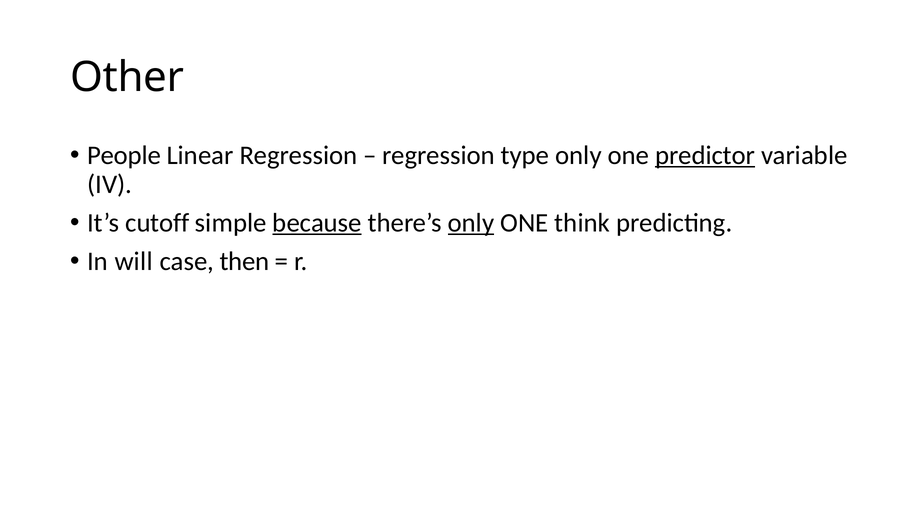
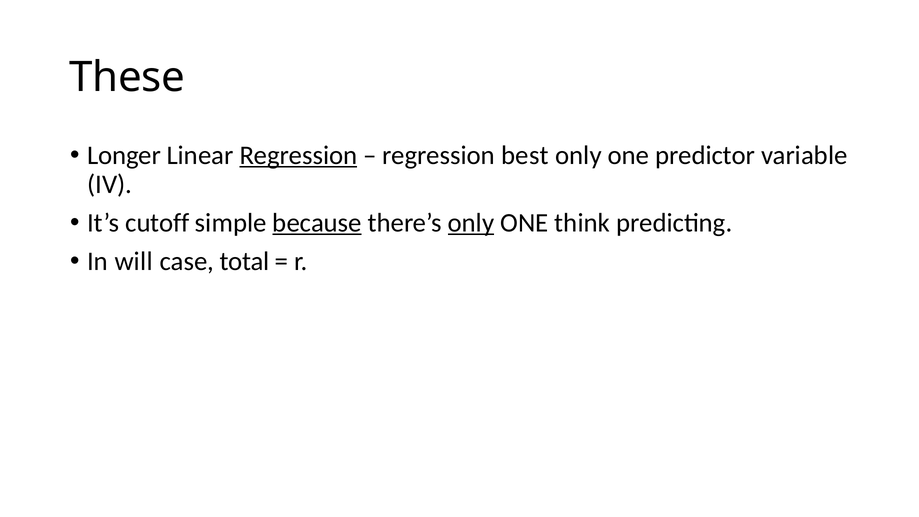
Other: Other -> These
People: People -> Longer
Regression at (298, 155) underline: none -> present
type: type -> best
predictor underline: present -> none
then: then -> total
